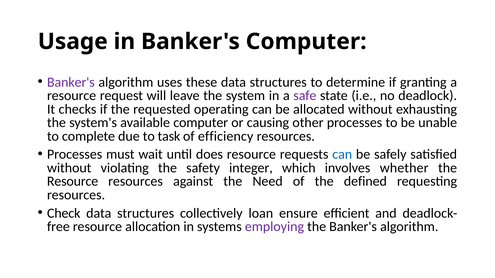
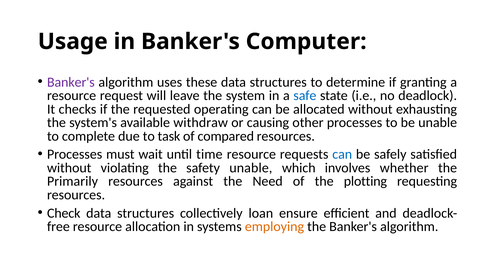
safe colour: purple -> blue
available computer: computer -> withdraw
efficiency: efficiency -> compared
does: does -> time
safety integer: integer -> unable
Resource at (73, 182): Resource -> Primarily
defined: defined -> plotting
employing colour: purple -> orange
